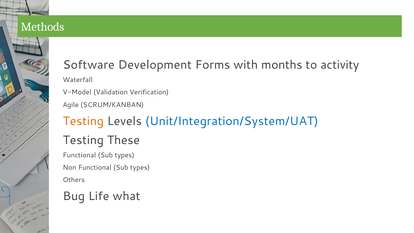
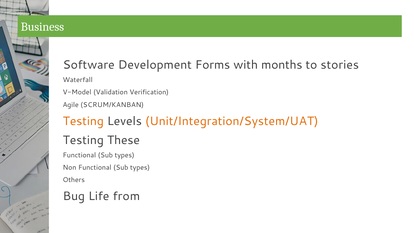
Methods: Methods -> Business
activity: activity -> stories
Unit/Integration/System/UAT colour: blue -> orange
what: what -> from
